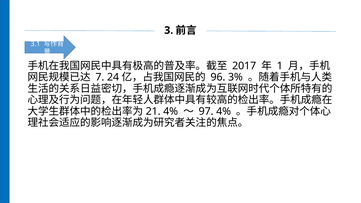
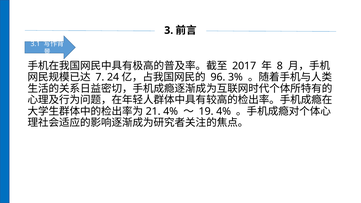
1: 1 -> 8
97: 97 -> 19
